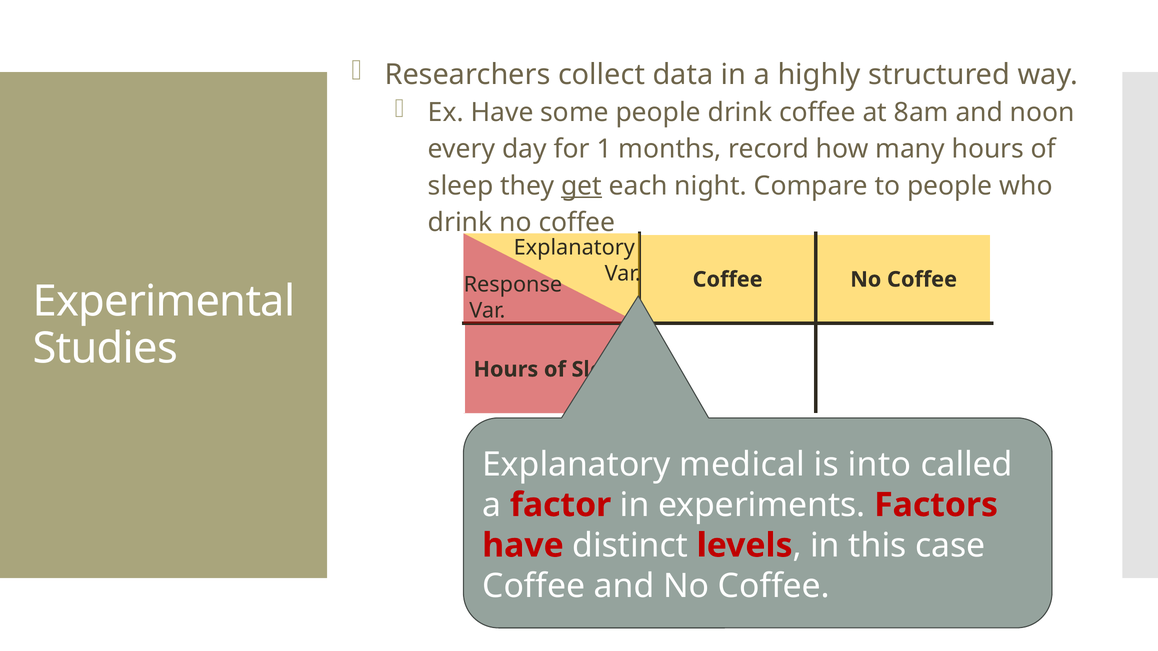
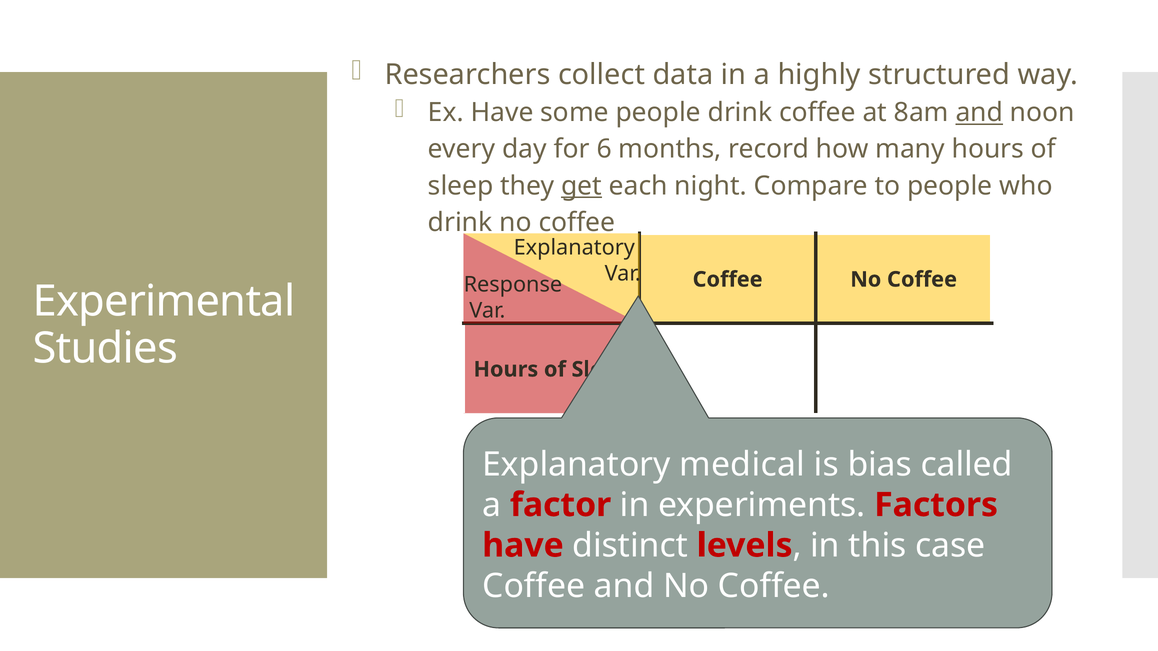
and at (979, 113) underline: none -> present
1: 1 -> 6
into: into -> bias
